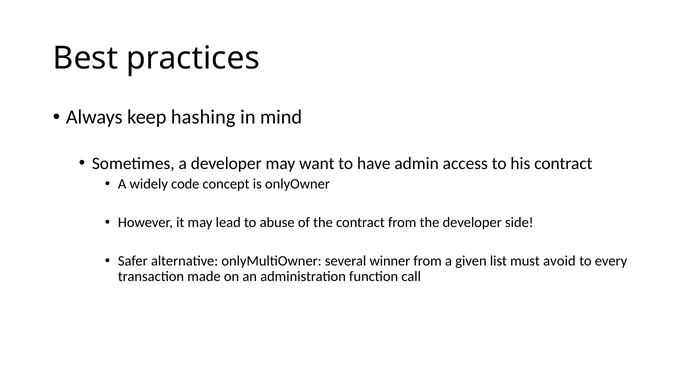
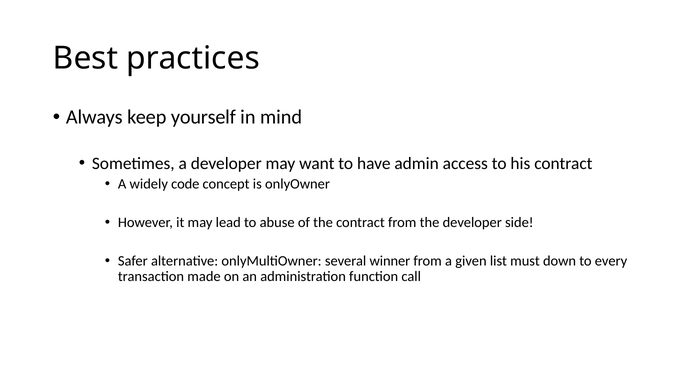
hashing: hashing -> yourself
avoid: avoid -> down
